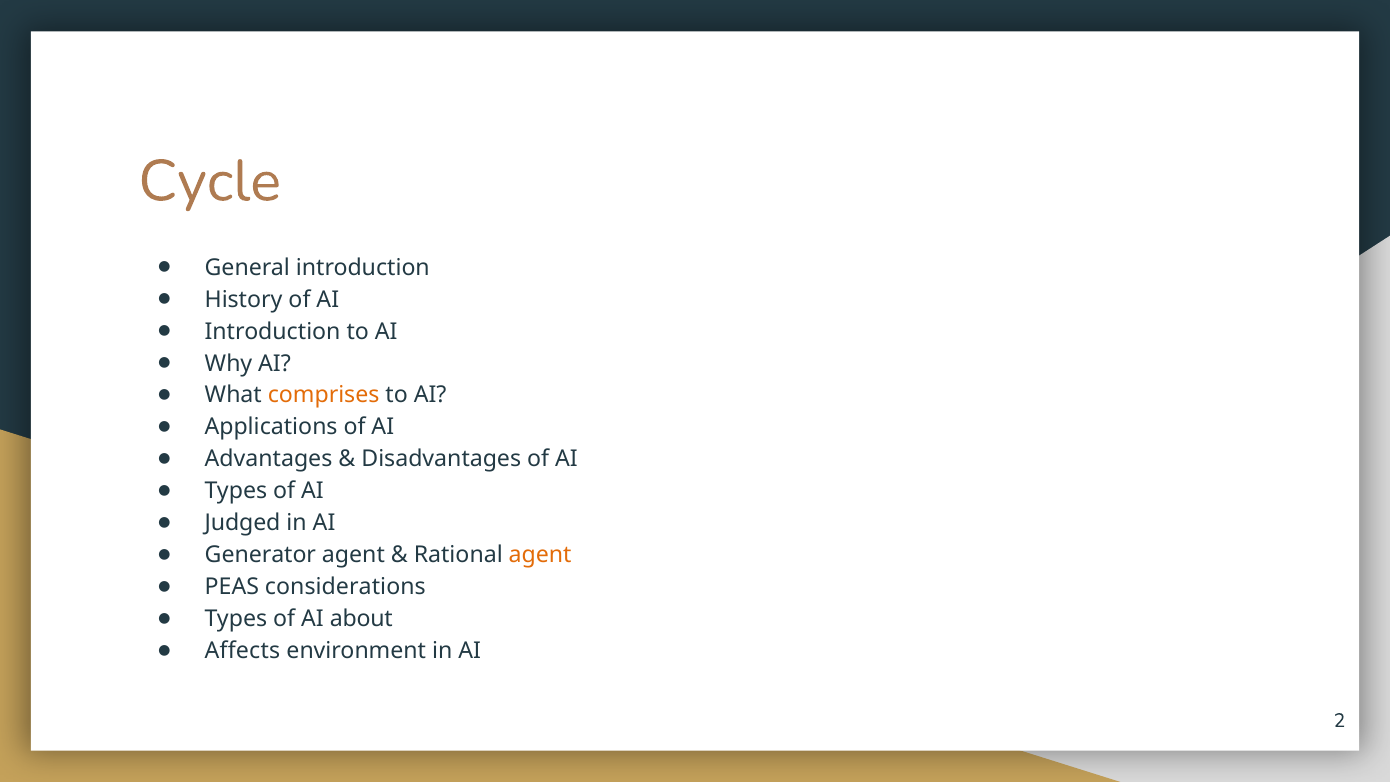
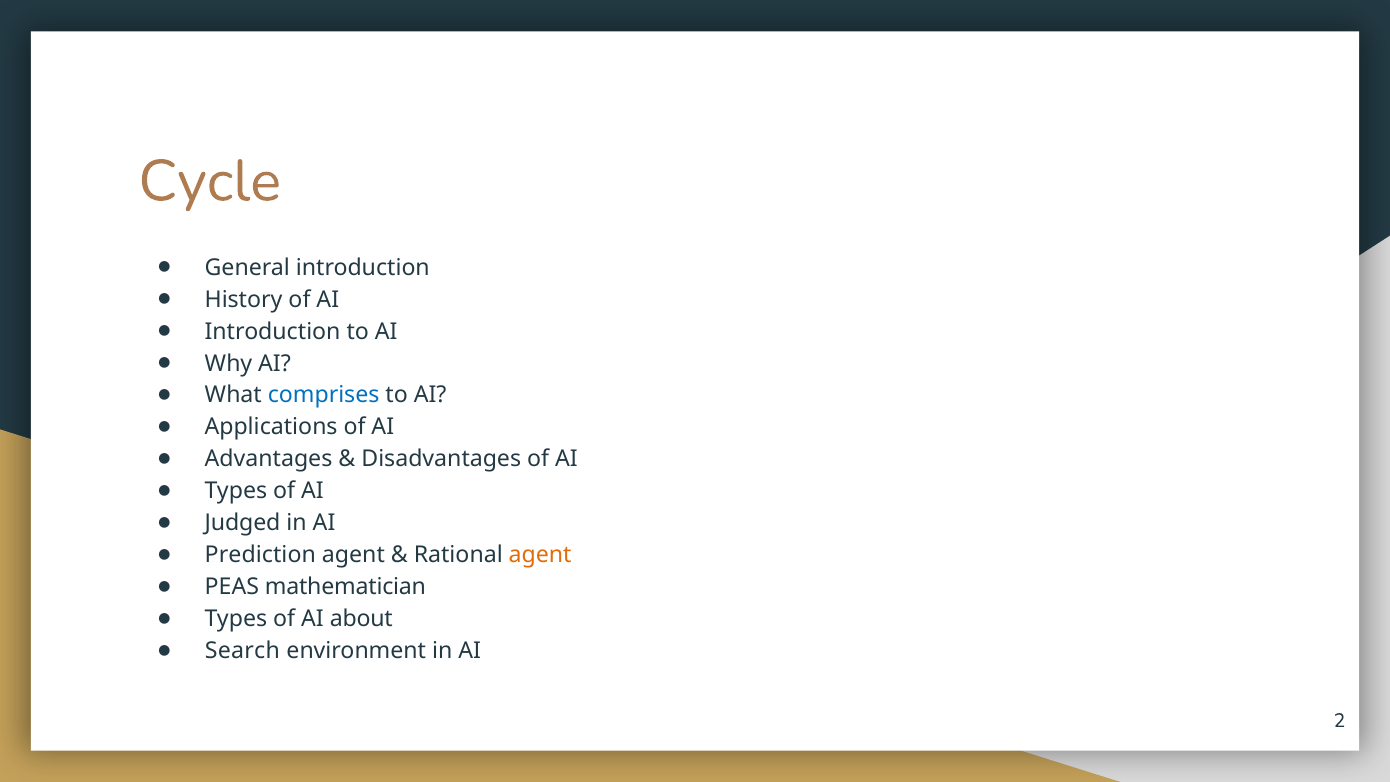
comprises colour: orange -> blue
Generator: Generator -> Prediction
considerations: considerations -> mathematician
Affects: Affects -> Search
